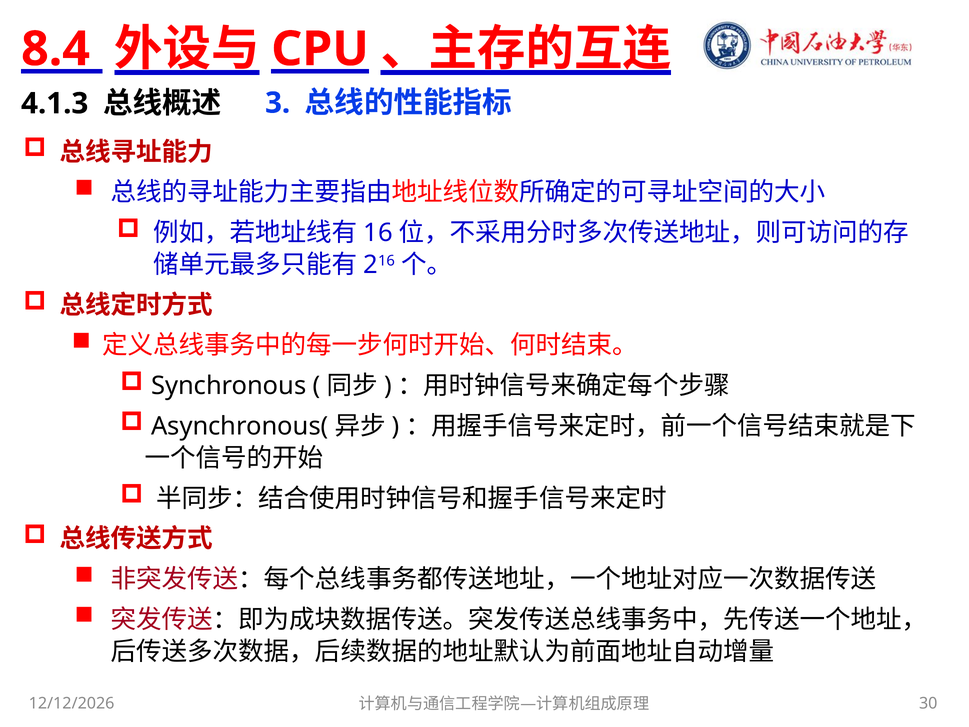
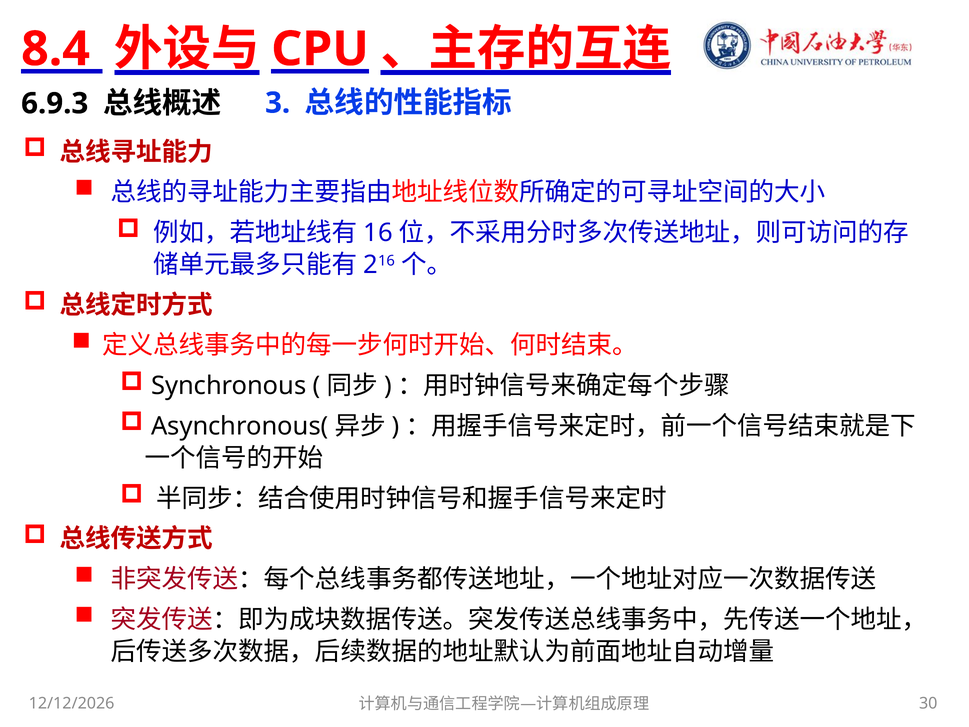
4.1.3: 4.1.3 -> 6.9.3
